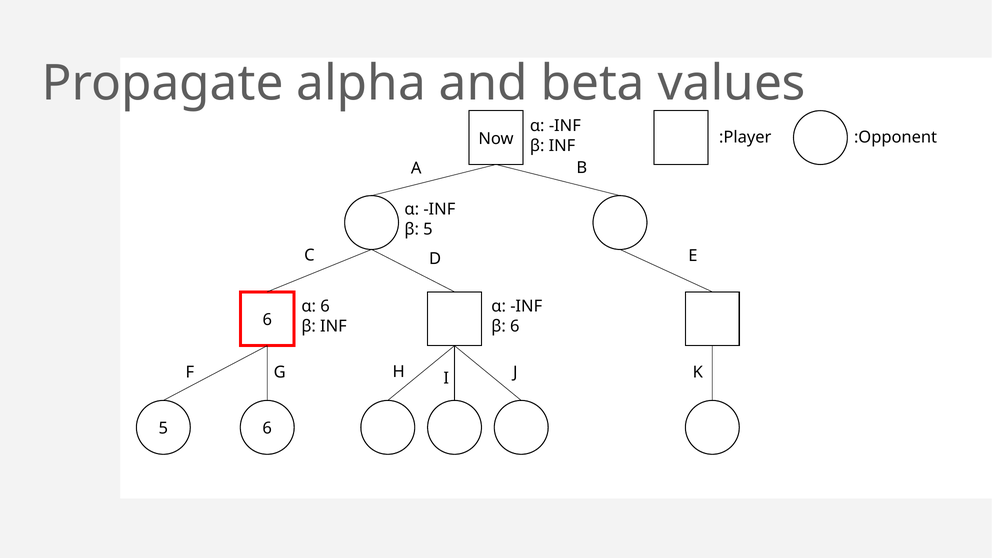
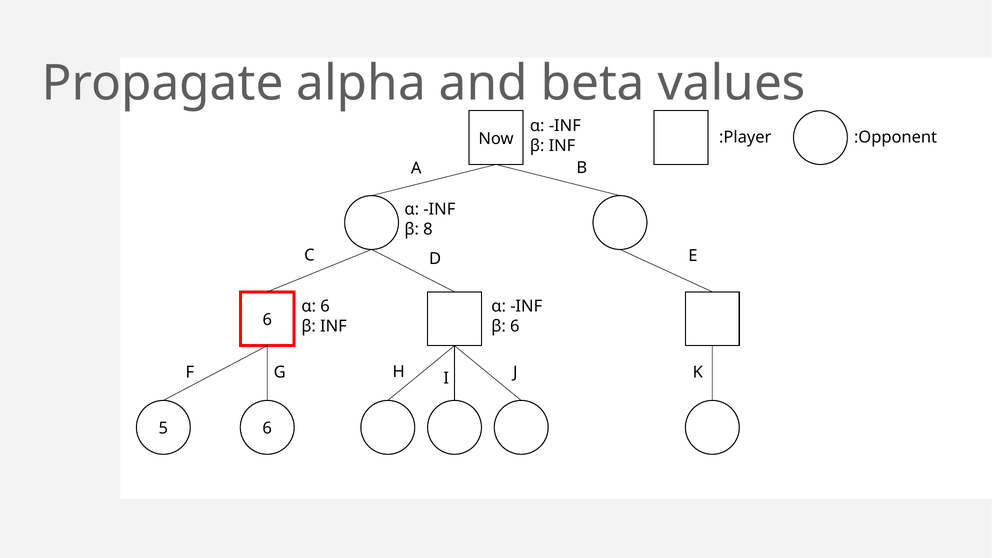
β 5: 5 -> 8
